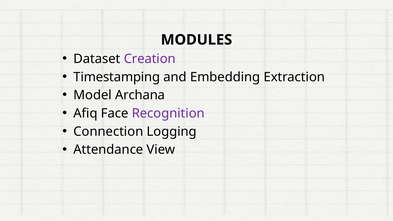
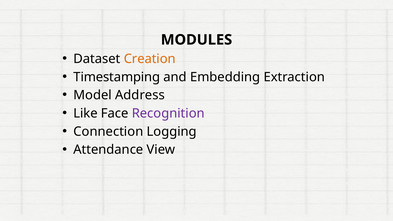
Creation colour: purple -> orange
Archana: Archana -> Address
Afiq: Afiq -> Like
